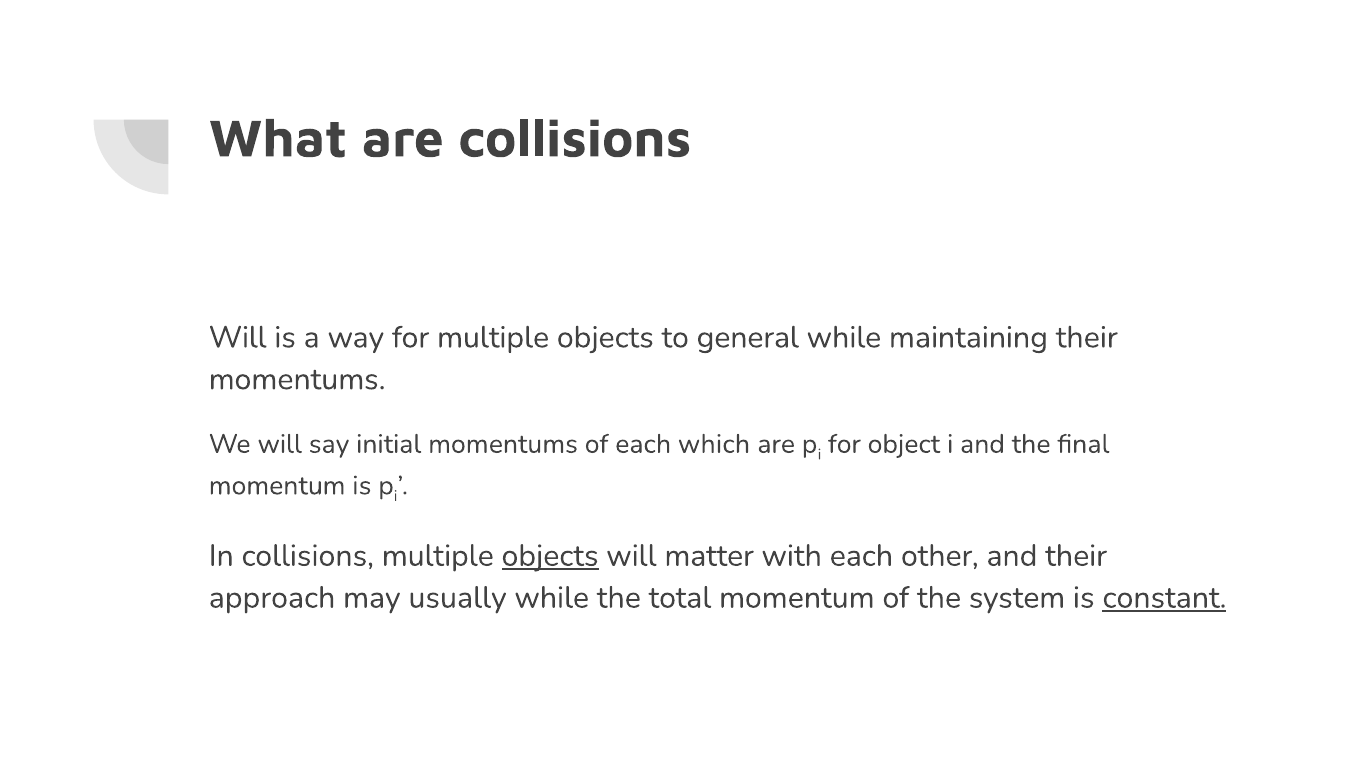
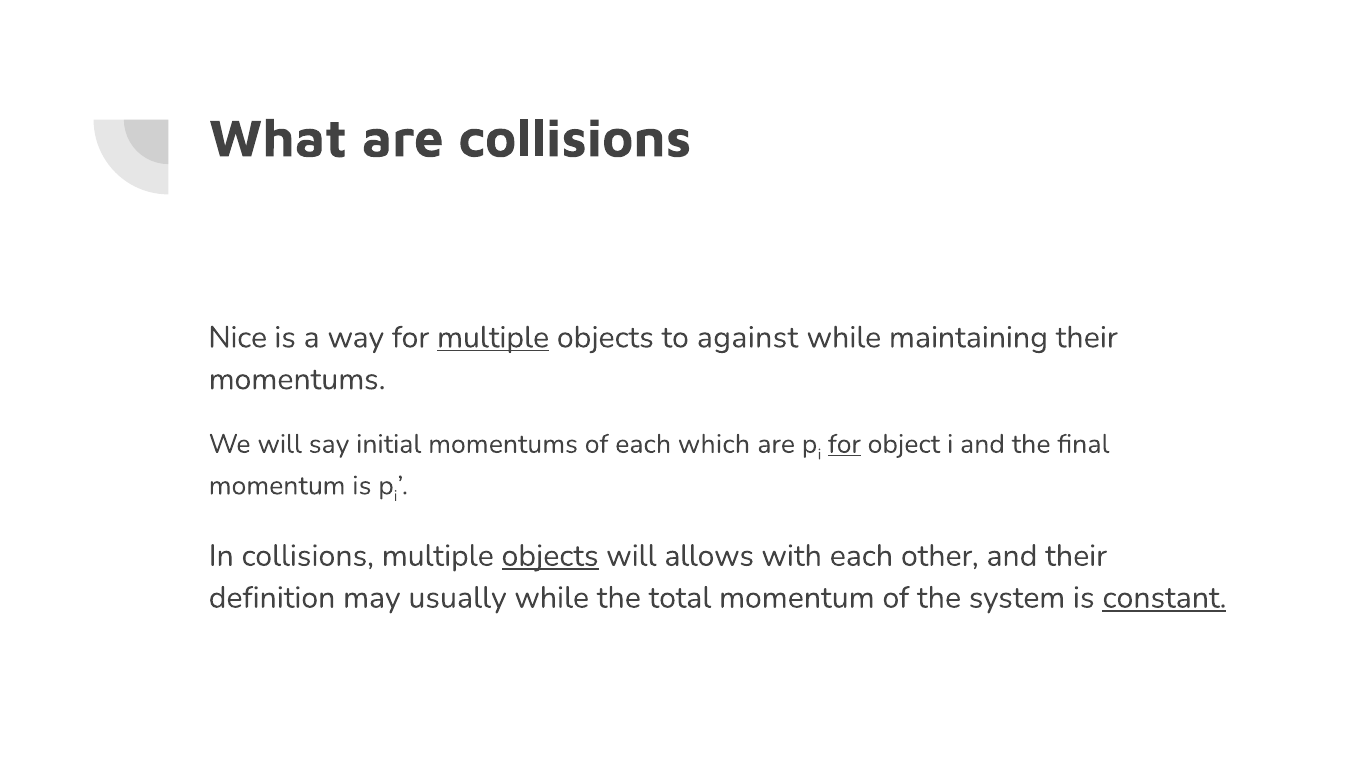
Will at (238, 337): Will -> Nice
multiple at (493, 337) underline: none -> present
general: general -> against
for at (844, 444) underline: none -> present
matter: matter -> allows
approach: approach -> definition
